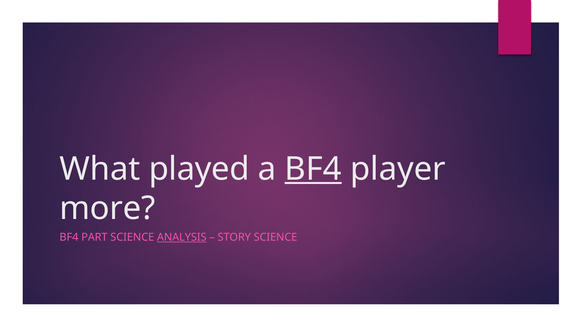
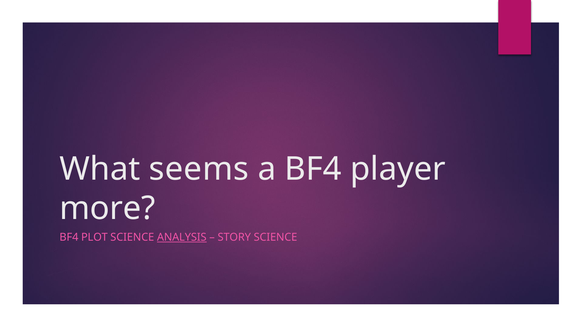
played: played -> seems
BF4 at (313, 169) underline: present -> none
PART: PART -> PLOT
